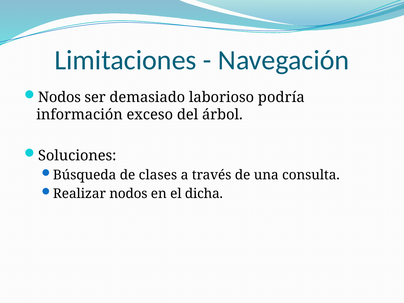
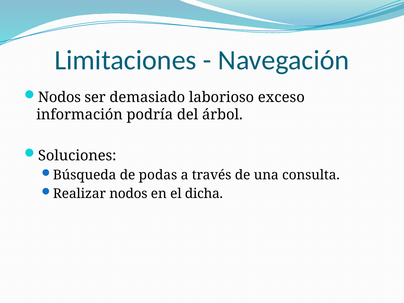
podría: podría -> exceso
exceso: exceso -> podría
clases: clases -> podas
